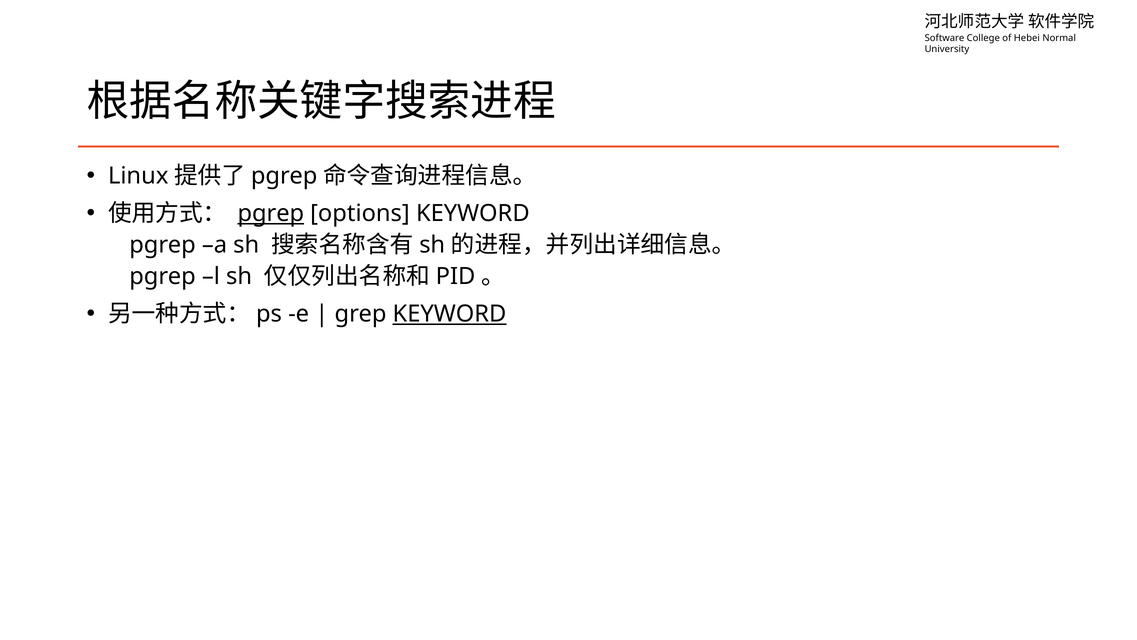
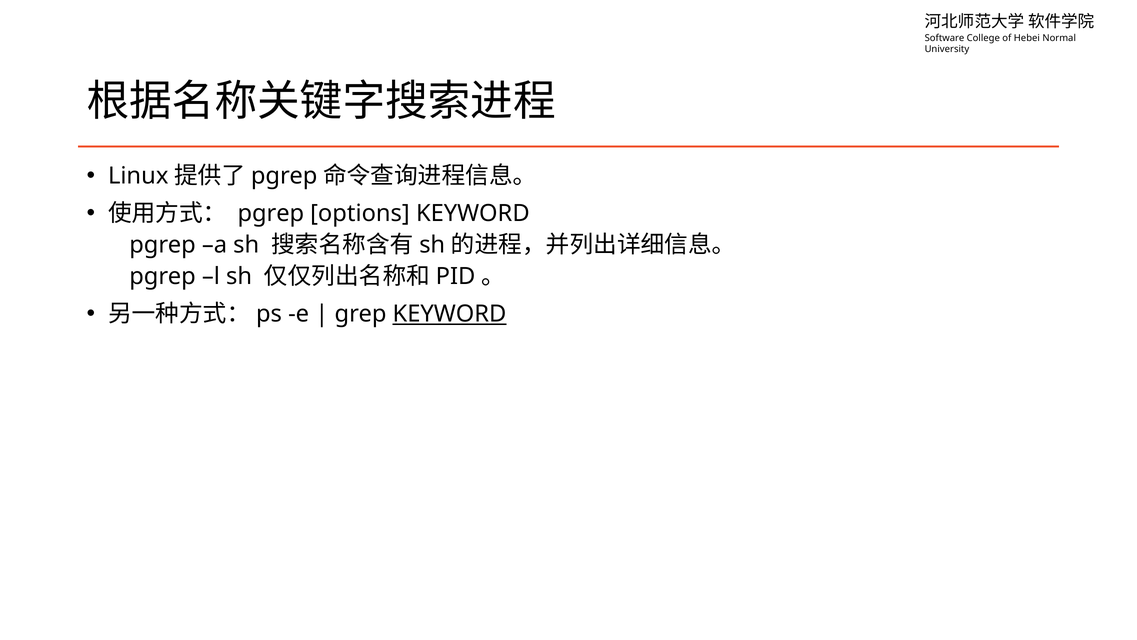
pgrep at (271, 213) underline: present -> none
